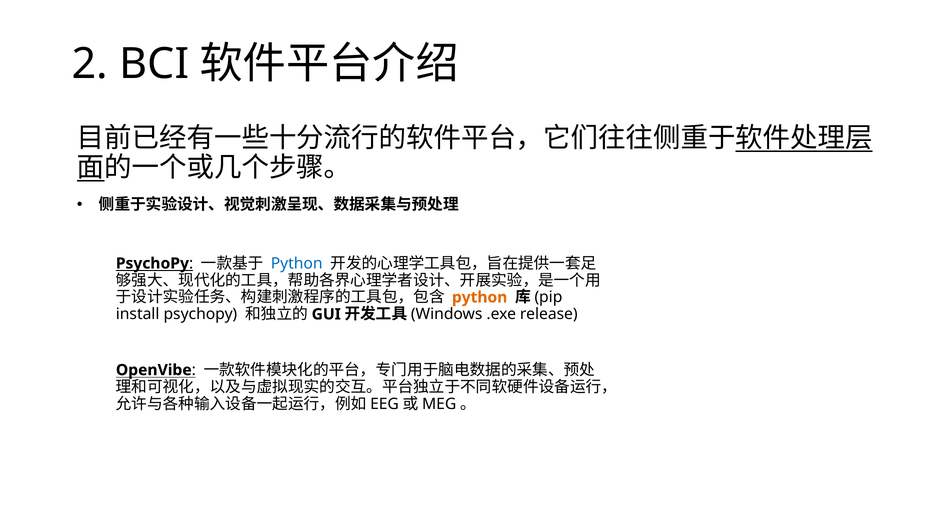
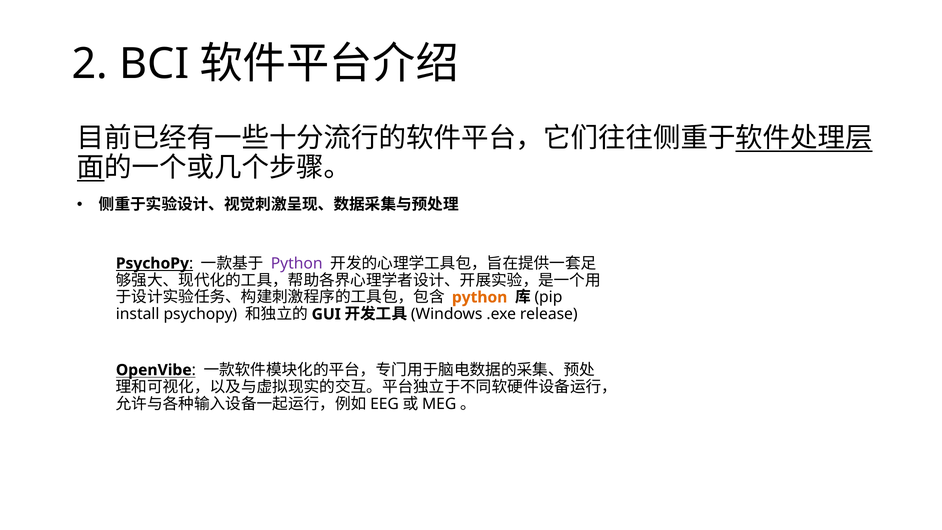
Python at (297, 263) colour: blue -> purple
